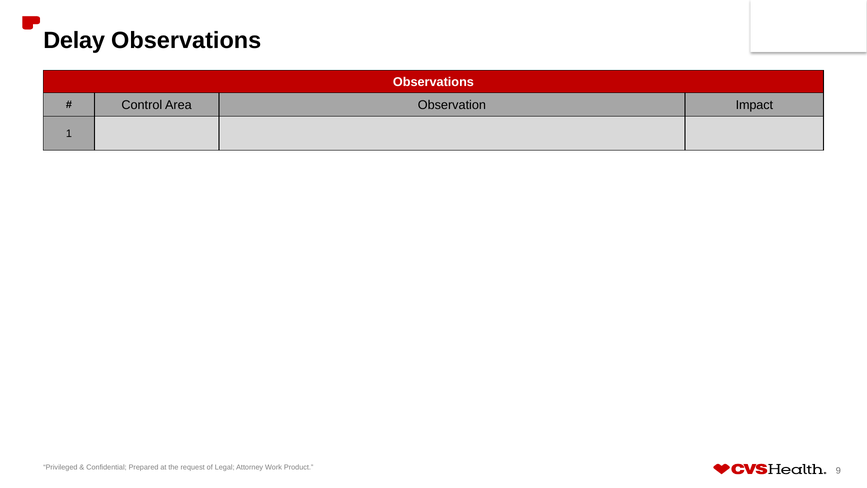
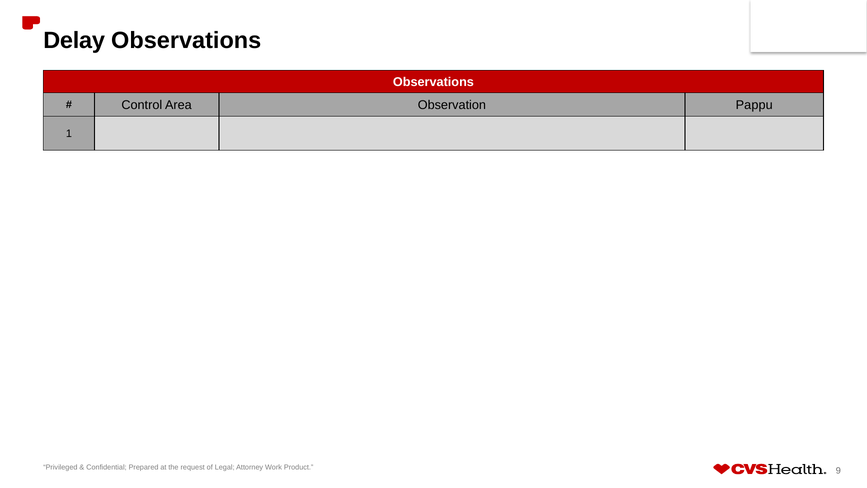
Impact: Impact -> Pappu
